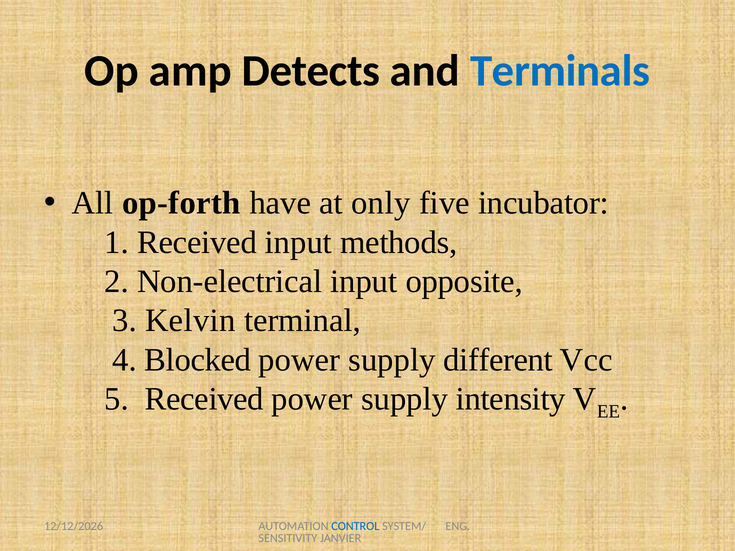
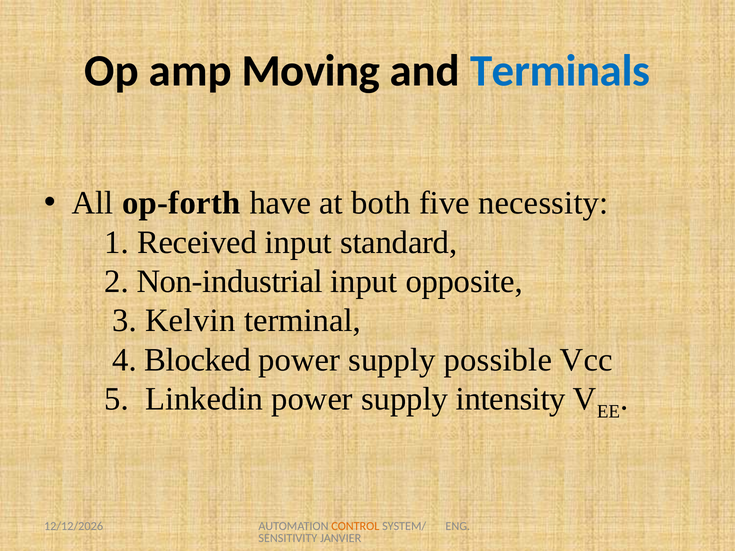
Detects: Detects -> Moving
only: only -> both
incubator: incubator -> necessity
methods: methods -> standard
Non-electrical: Non-electrical -> Non-industrial
different: different -> possible
5 Received: Received -> Linkedin
CONTROL colour: blue -> orange
